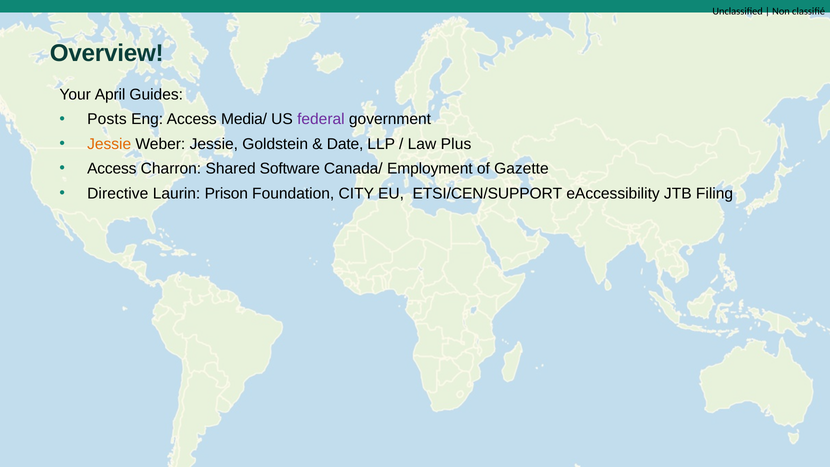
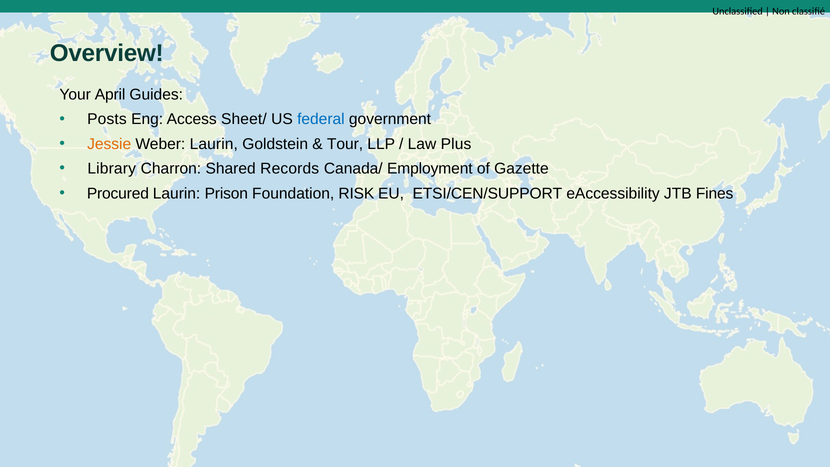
Media/: Media/ -> Sheet/
federal colour: purple -> blue
Weber Jessie: Jessie -> Laurin
Date: Date -> Tour
Access at (112, 169): Access -> Library
Software: Software -> Records
Directive: Directive -> Procured
CITY: CITY -> RISK
Filing: Filing -> Fines
